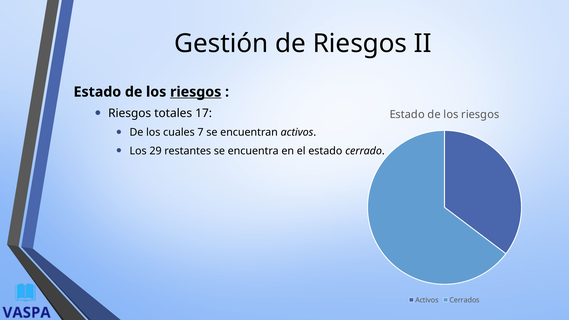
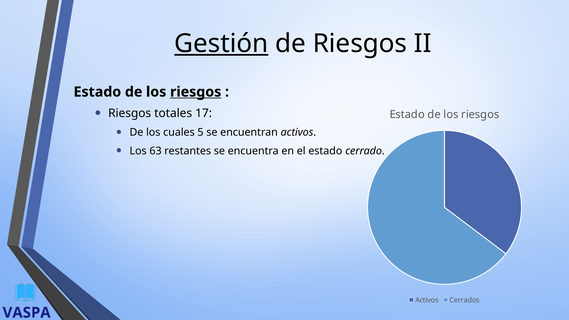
Gestión underline: none -> present
7: 7 -> 5
29: 29 -> 63
